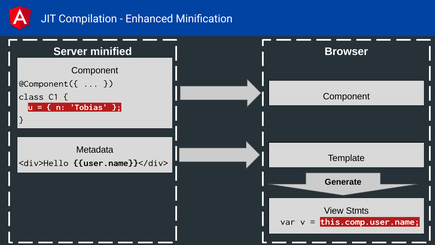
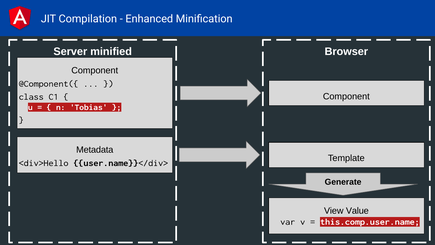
Stmts: Stmts -> Value
